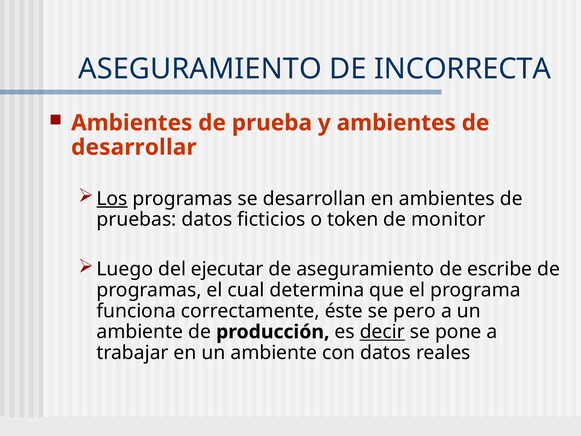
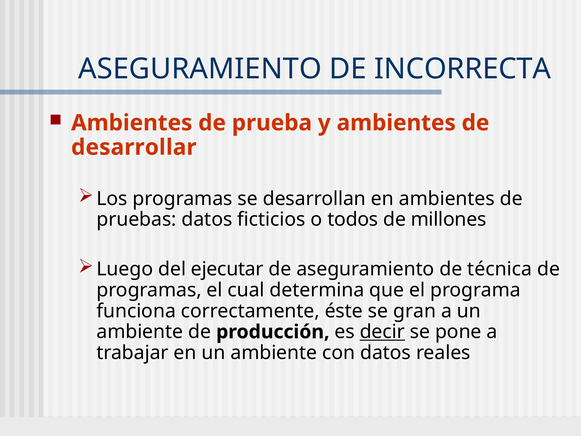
Los underline: present -> none
token: token -> todos
monitor: monitor -> millones
escribe: escribe -> técnica
pero: pero -> gran
